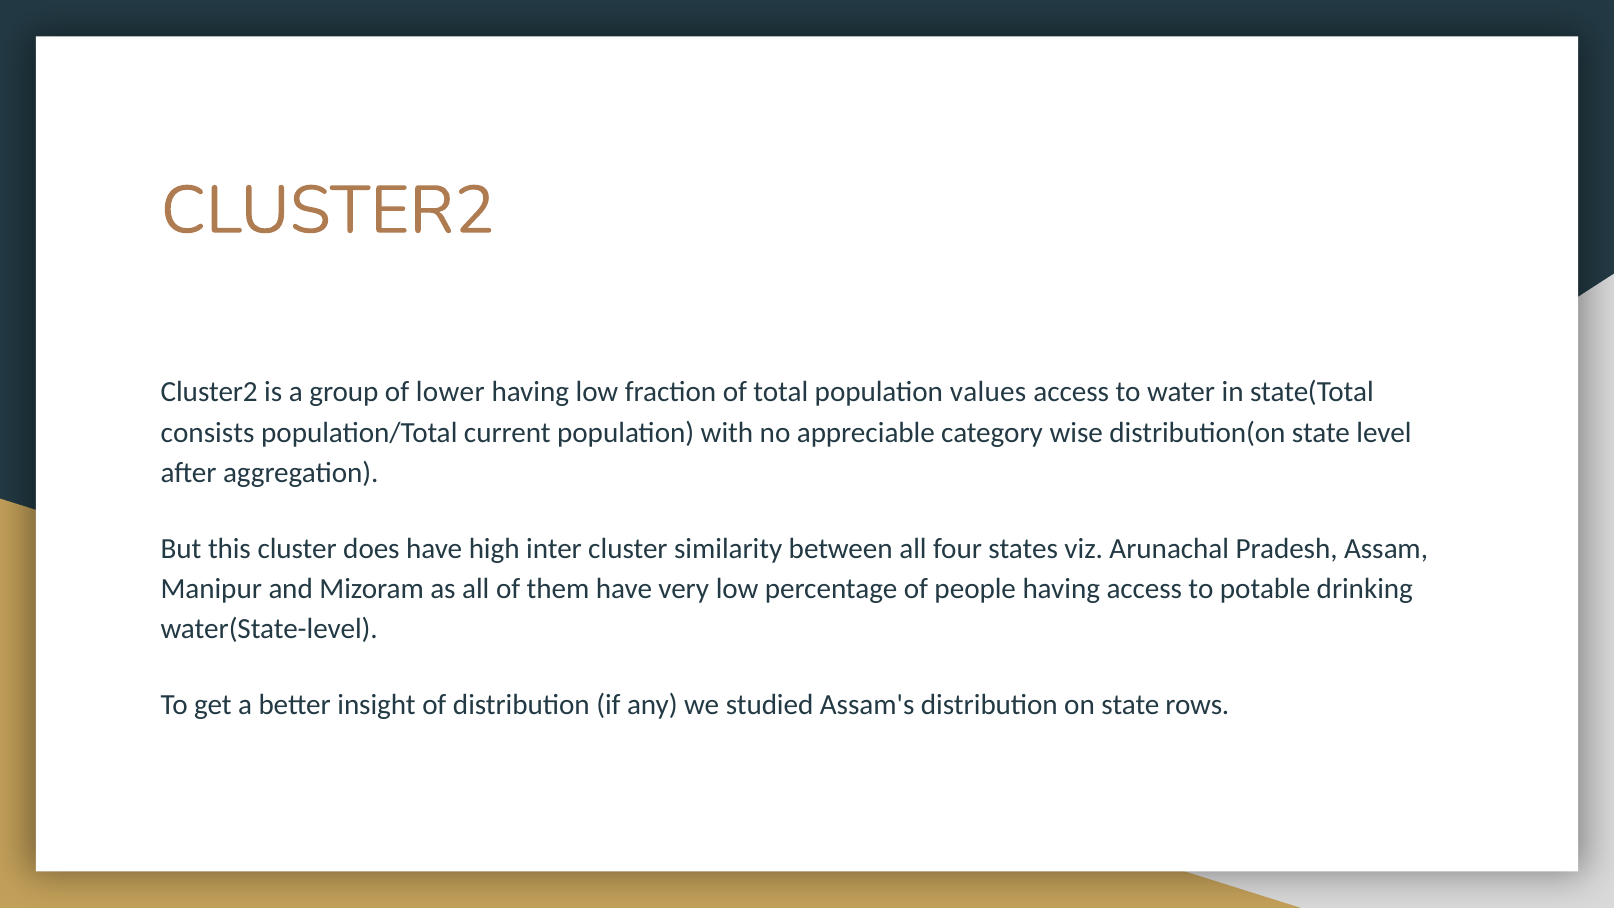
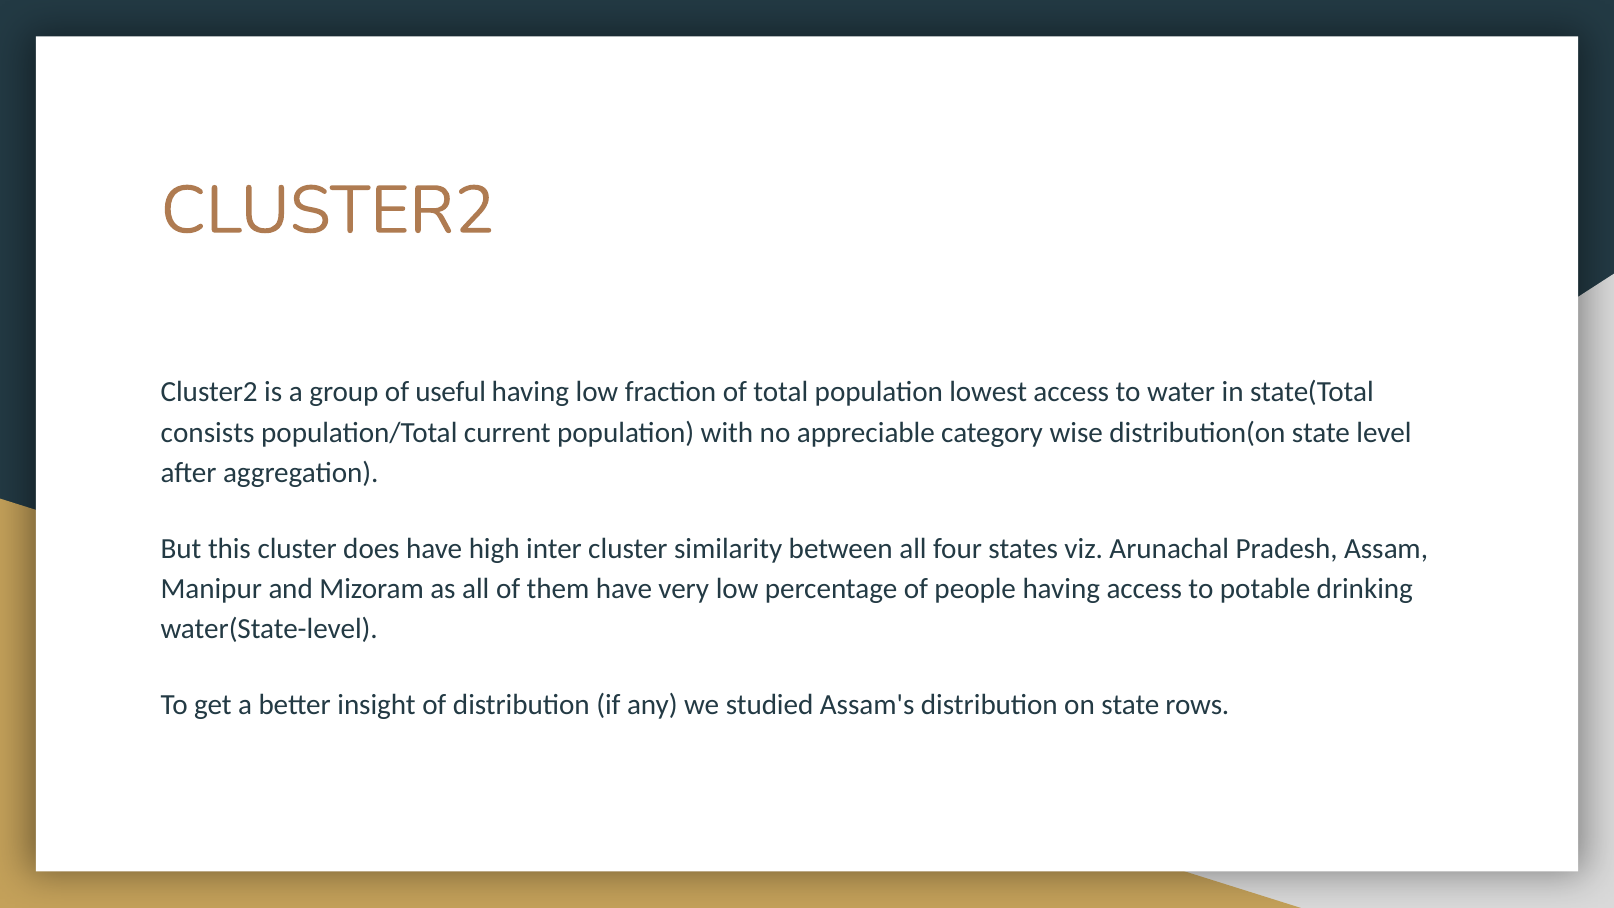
lower: lower -> useful
values: values -> lowest
